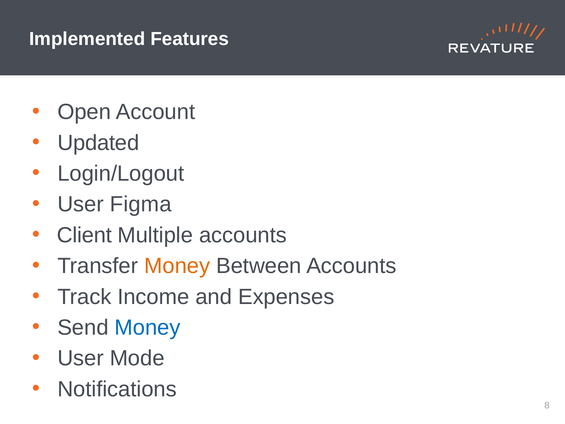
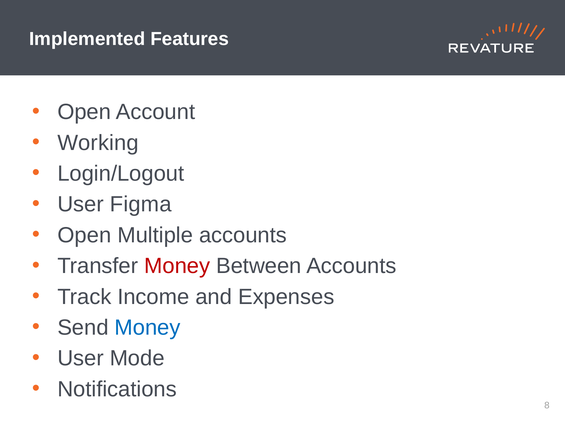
Updated: Updated -> Working
Client at (84, 235): Client -> Open
Money at (177, 266) colour: orange -> red
